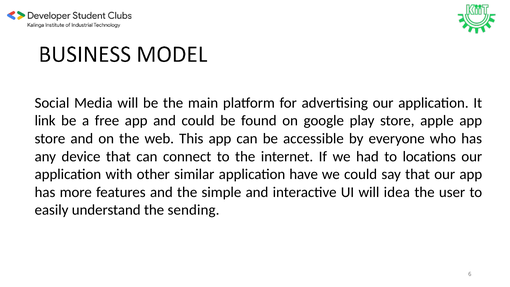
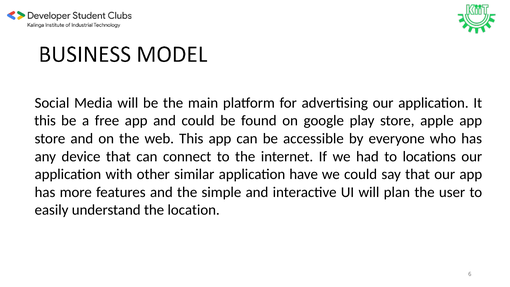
link at (45, 121): link -> this
idea: idea -> plan
sending: sending -> location
